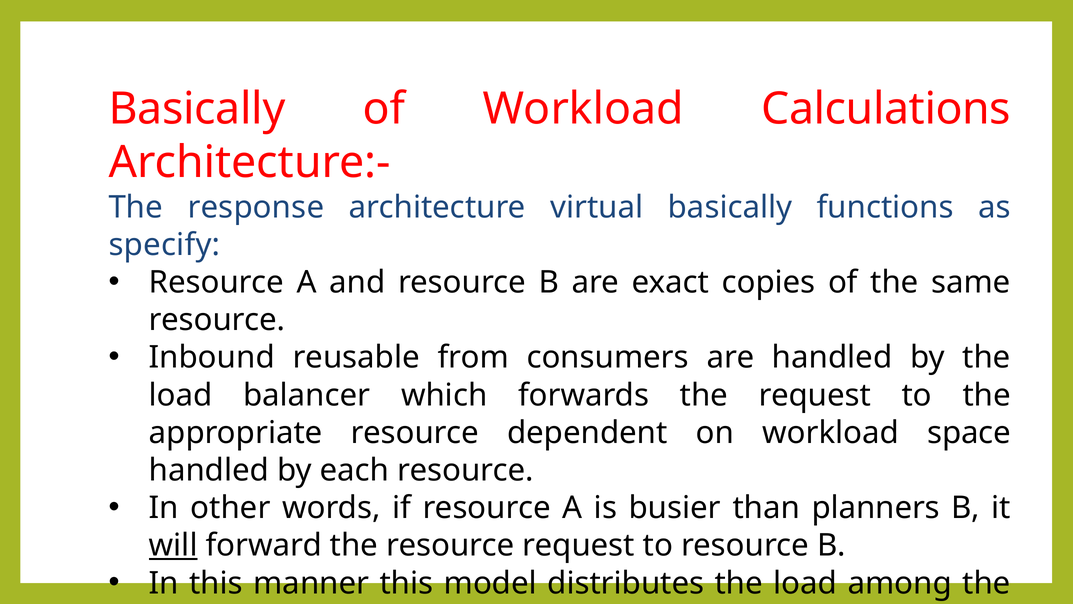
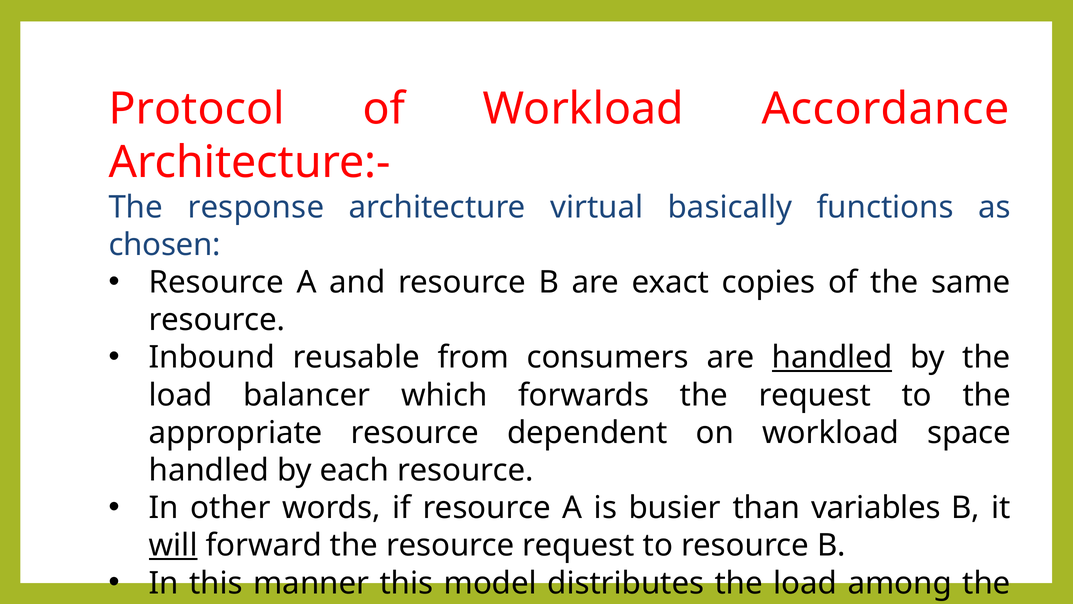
Basically at (197, 109): Basically -> Protocol
Calculations: Calculations -> Accordance
specify: specify -> chosen
handled at (832, 357) underline: none -> present
planners: planners -> variables
